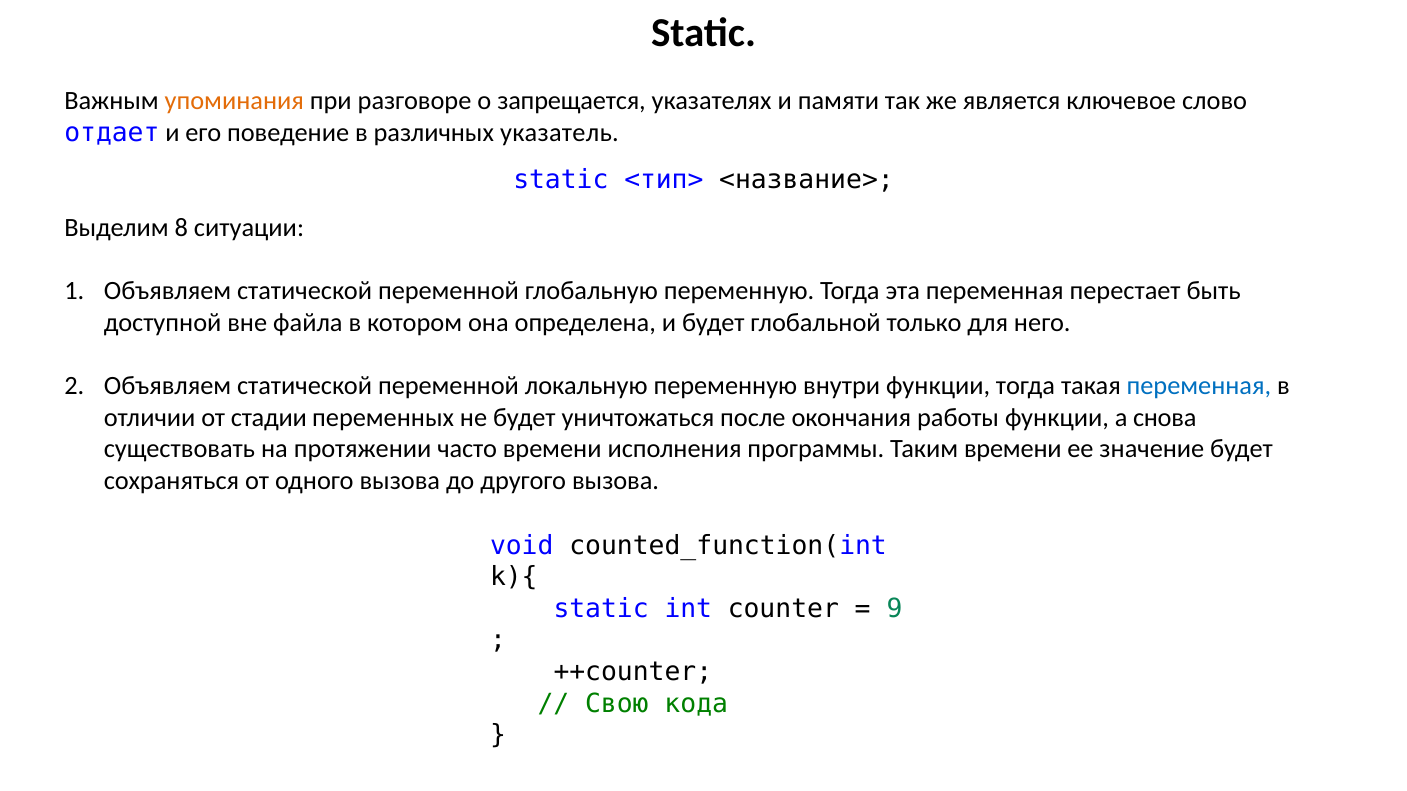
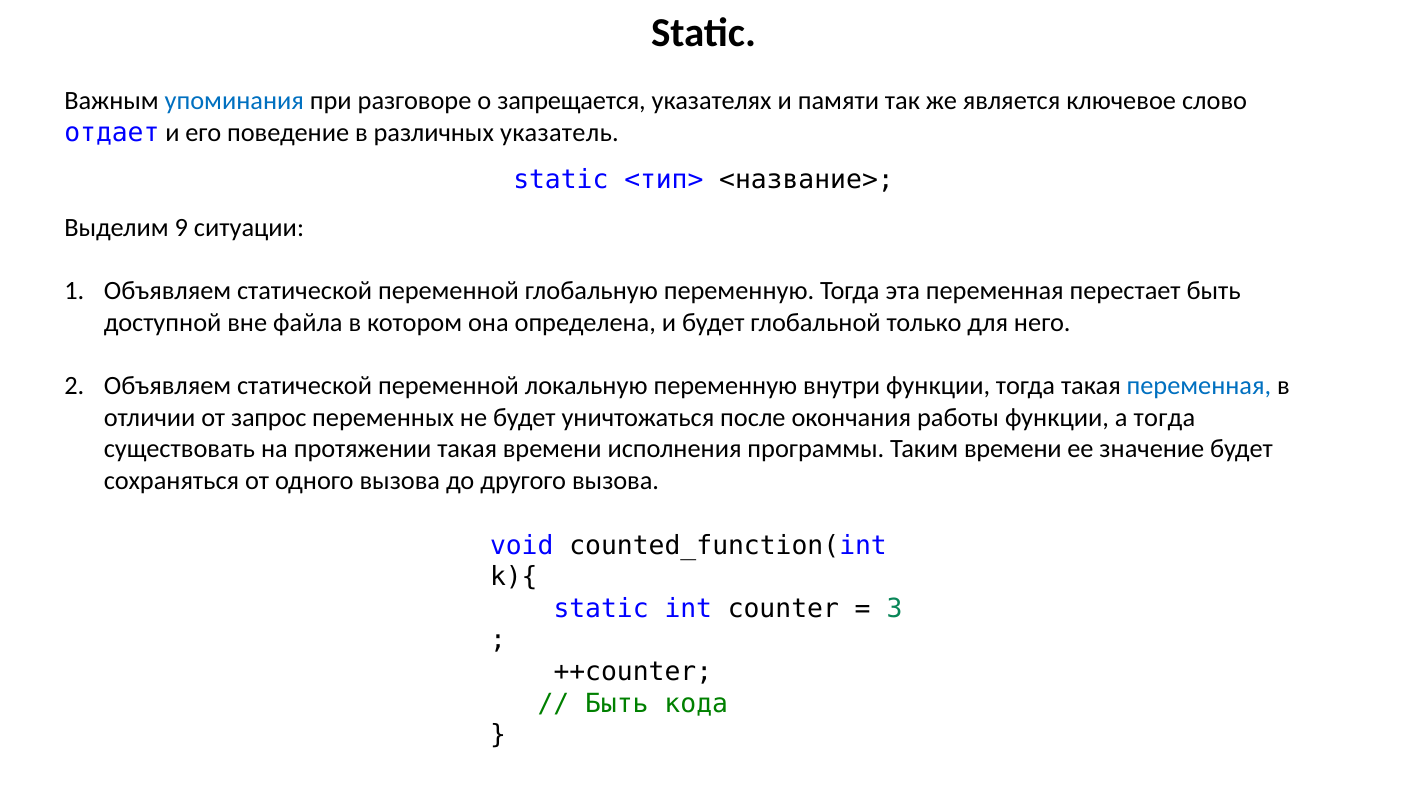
упоминания colour: orange -> blue
8: 8 -> 9
стадии: стадии -> запрос
а снова: снова -> тогда
протяжении часто: часто -> такая
9: 9 -> 3
Свою at (617, 704): Свою -> Быть
